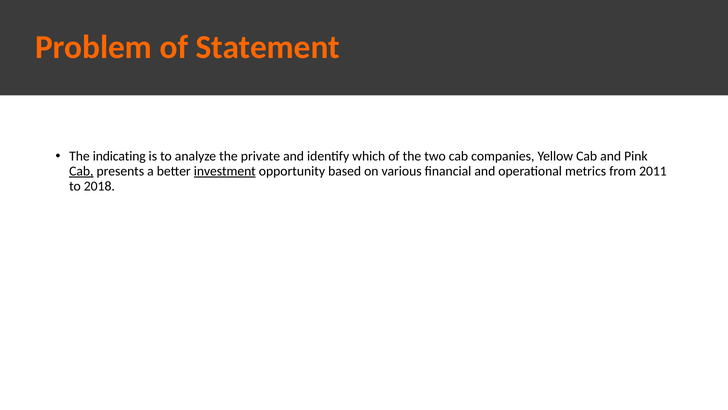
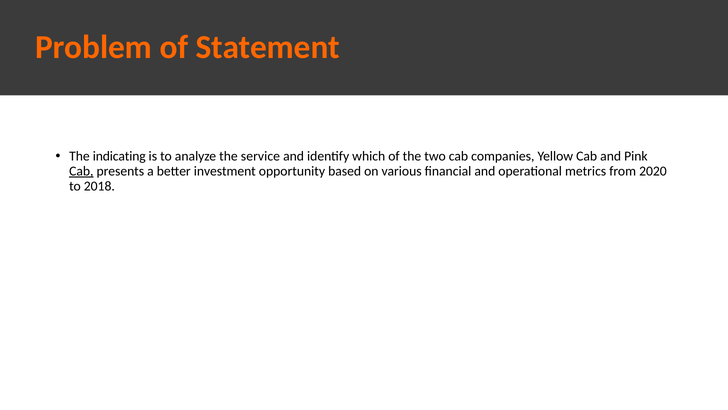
private: private -> service
investment underline: present -> none
2011: 2011 -> 2020
